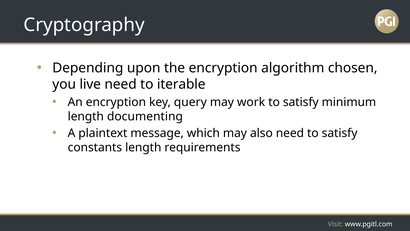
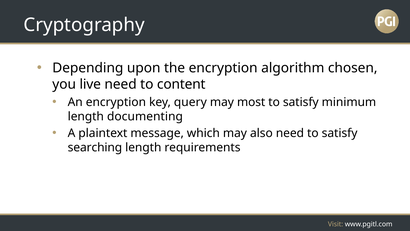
iterable: iterable -> content
work: work -> most
constants: constants -> searching
